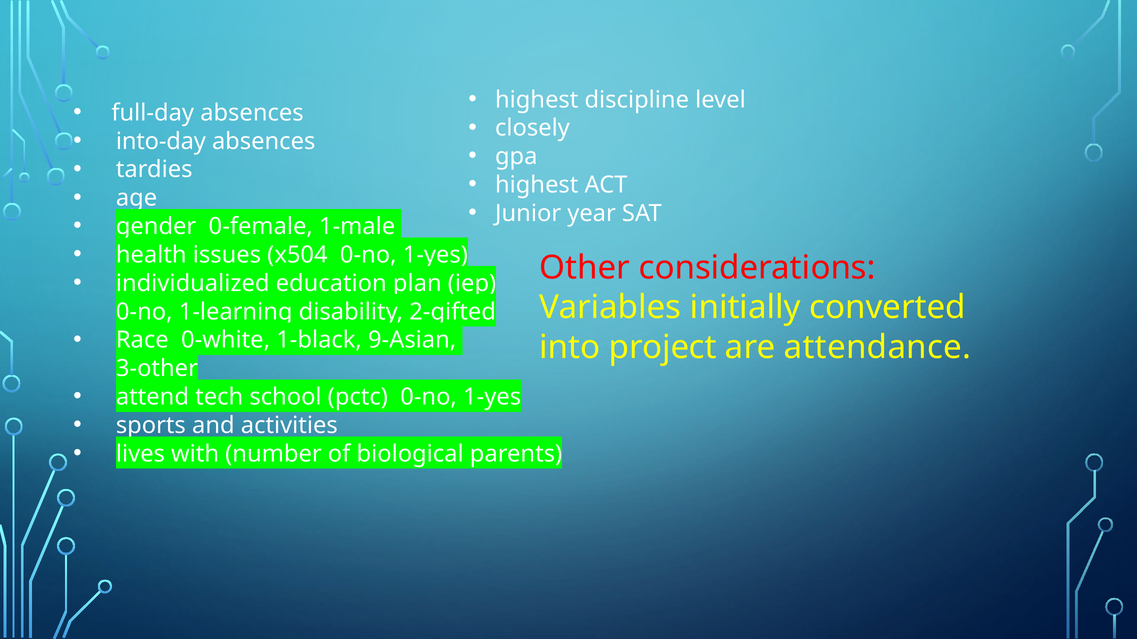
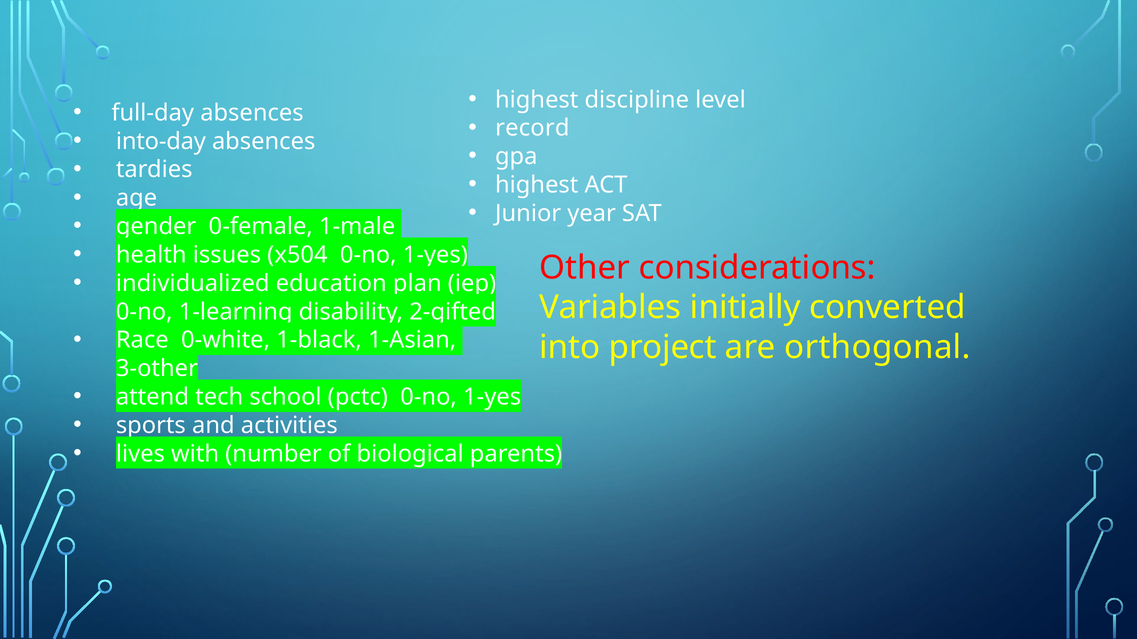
closely: closely -> record
9-Asian: 9-Asian -> 1-Asian
attendance: attendance -> orthogonal
